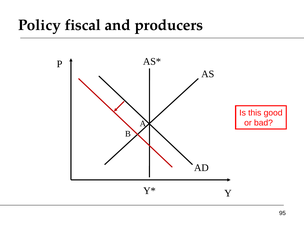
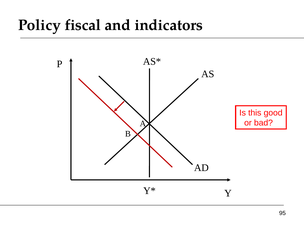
producers: producers -> indicators
